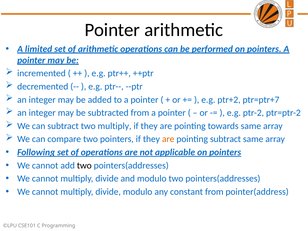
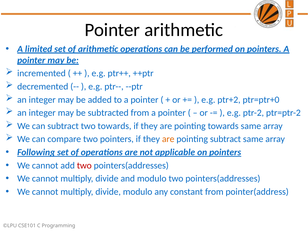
ptr=ptr+7: ptr=ptr+7 -> ptr=ptr+0
two multiply: multiply -> towards
two at (84, 165) colour: black -> red
